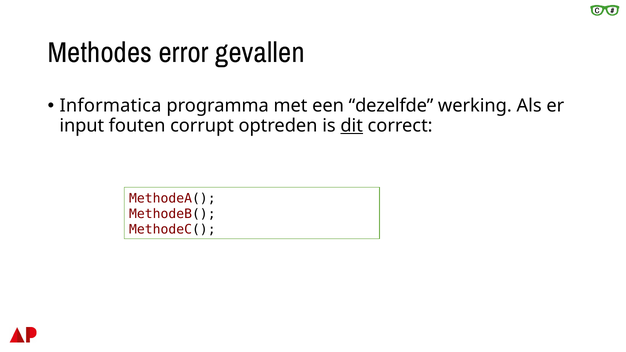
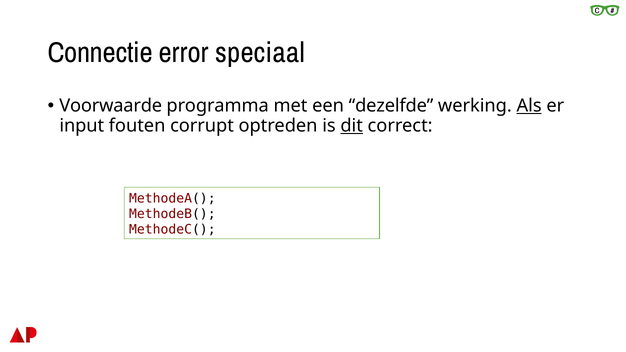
Methodes: Methodes -> Connectie
gevallen: gevallen -> speciaal
Informatica: Informatica -> Voorwaarde
Als underline: none -> present
